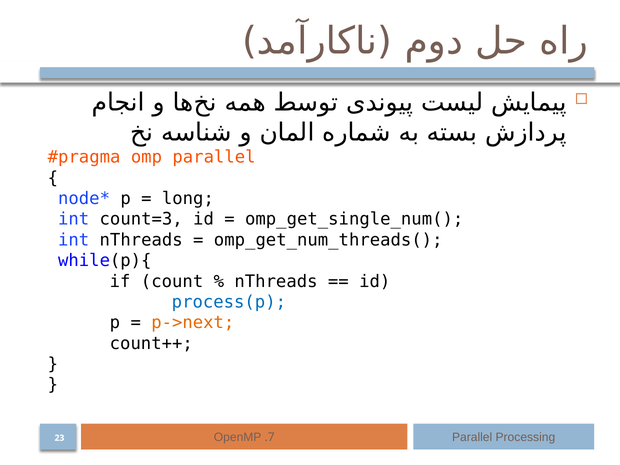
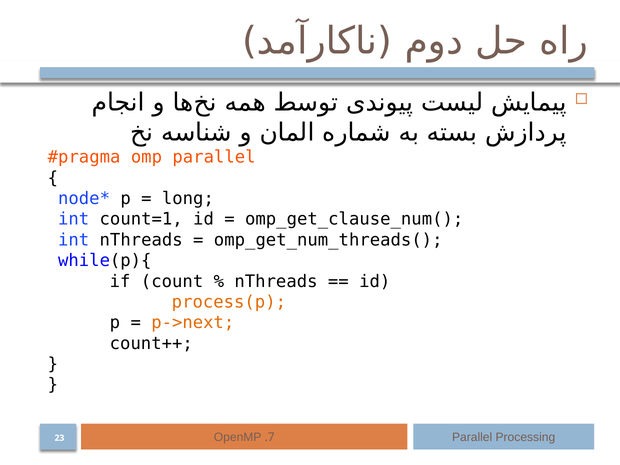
count=3: count=3 -> count=1
omp_get_single_num(: omp_get_single_num( -> omp_get_clause_num(
process(p colour: blue -> orange
